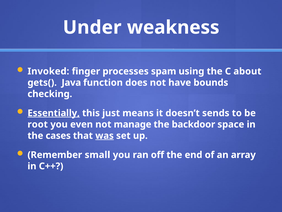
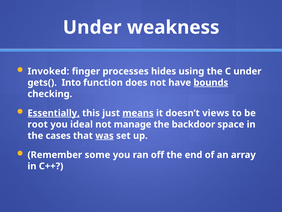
spam: spam -> hides
C about: about -> under
Java: Java -> Into
bounds underline: none -> present
means underline: none -> present
sends: sends -> views
even: even -> ideal
small: small -> some
